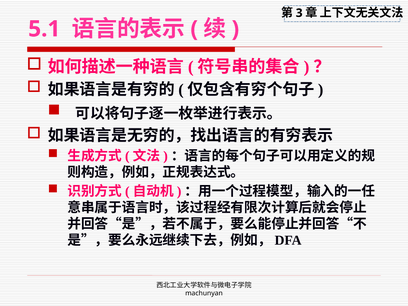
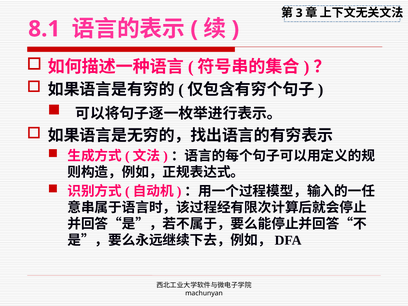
5.1: 5.1 -> 8.1
